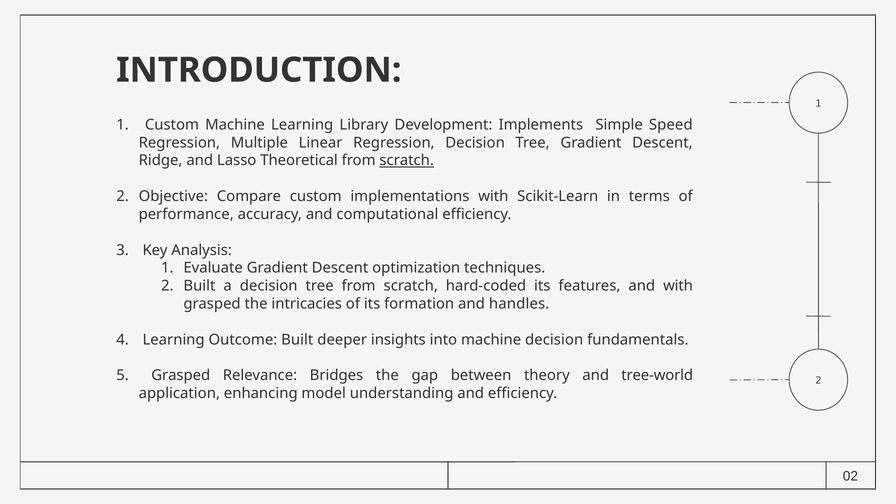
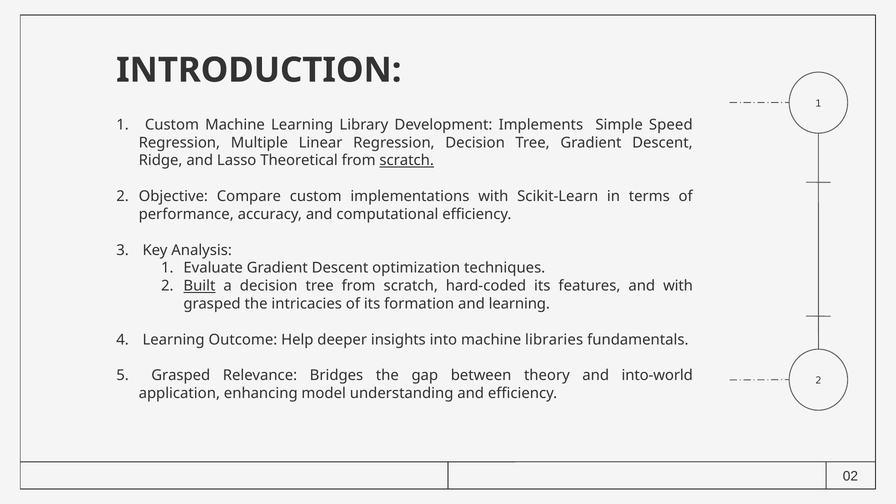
Built at (199, 286) underline: none -> present
and handles: handles -> learning
Outcome Built: Built -> Help
machine decision: decision -> libraries
tree-world: tree-world -> into-world
